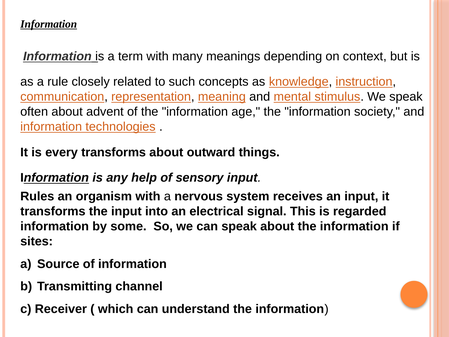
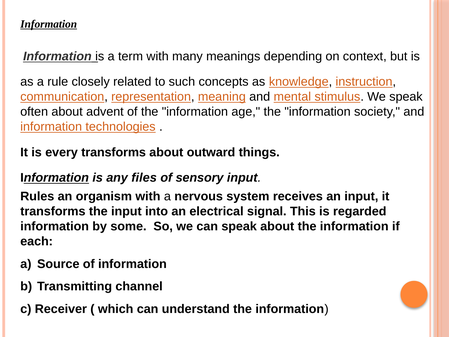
help: help -> files
sites: sites -> each
